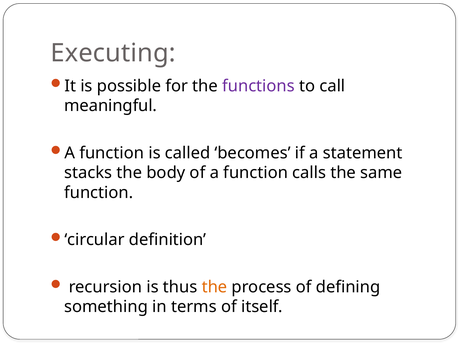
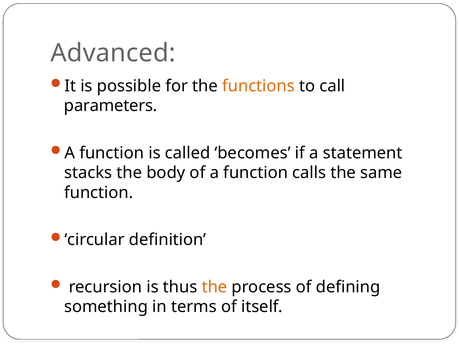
Executing: Executing -> Advanced
functions colour: purple -> orange
meaningful: meaningful -> parameters
